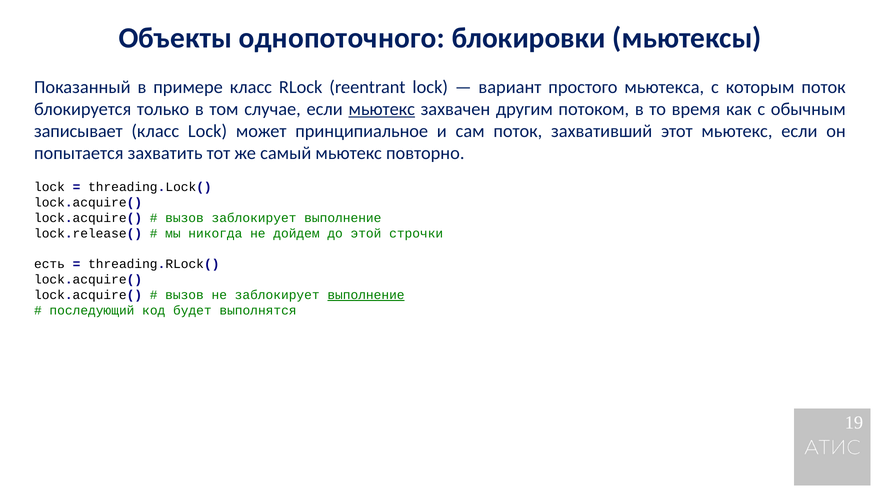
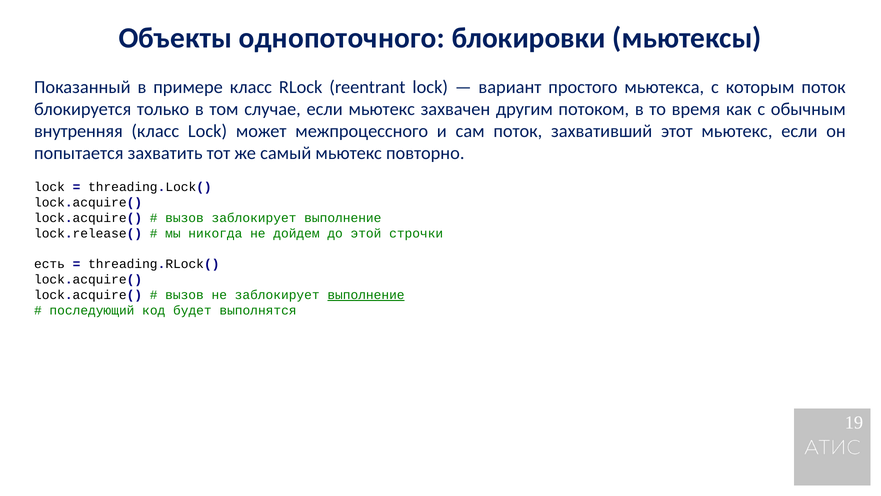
мьютекс at (382, 109) underline: present -> none
записывает: записывает -> внутренняя
принципиальное: принципиальное -> межпроцессного
